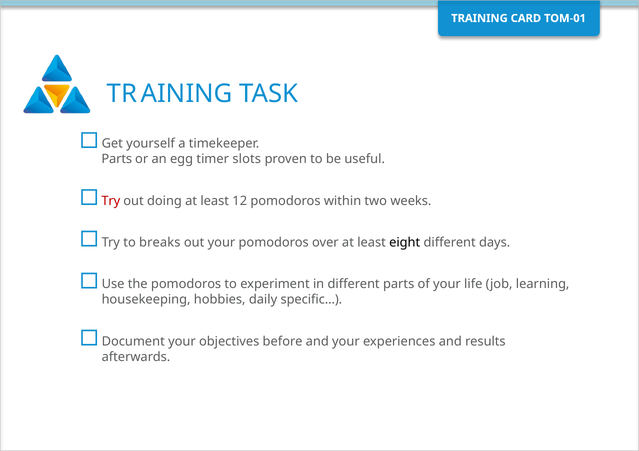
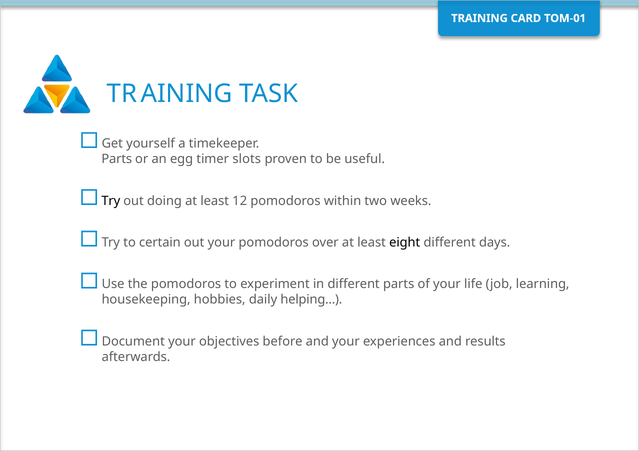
Try at (111, 201) colour: red -> black
breaks: breaks -> certain
specific: specific -> helping
